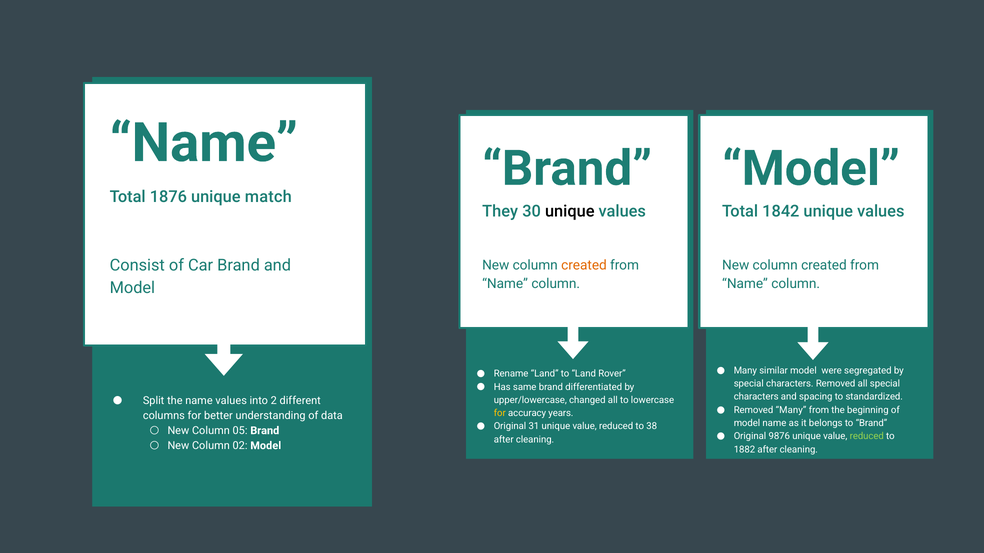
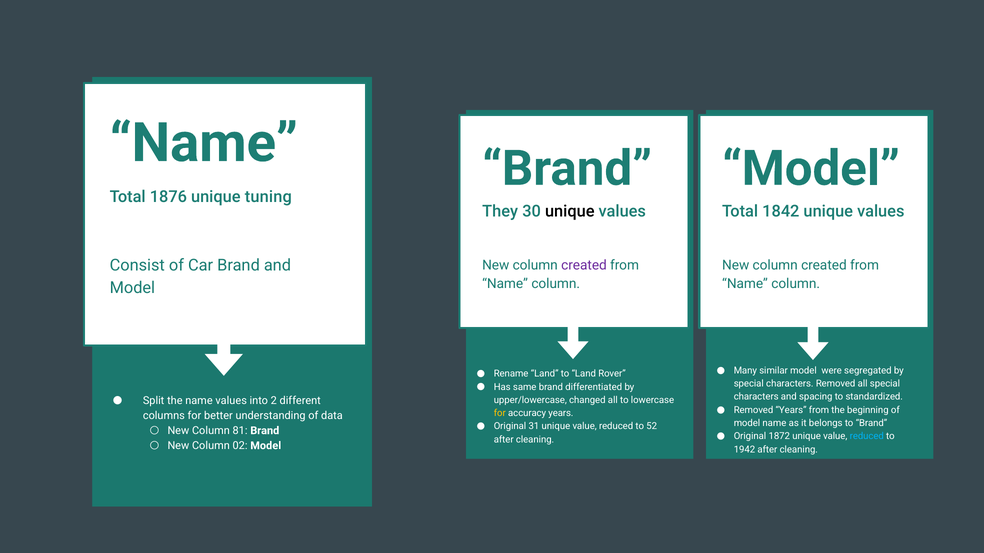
match: match -> tuning
created at (584, 265) colour: orange -> purple
Removed Many: Many -> Years
38: 38 -> 52
05: 05 -> 81
9876: 9876 -> 1872
reduced at (867, 437) colour: light green -> light blue
1882: 1882 -> 1942
